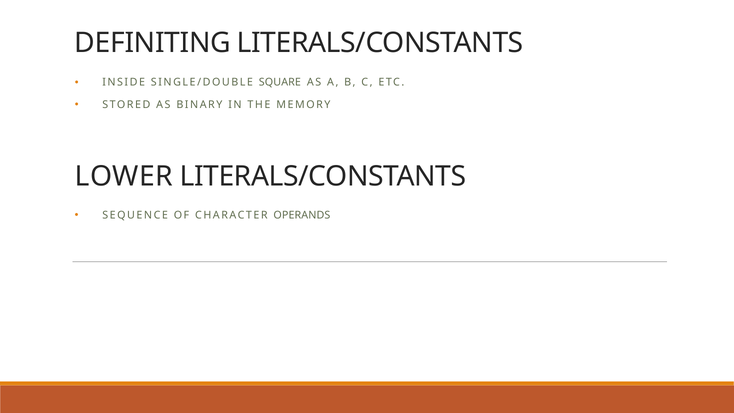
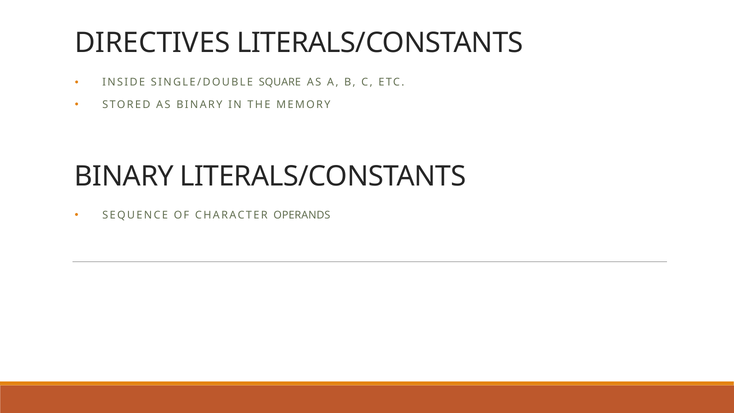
DEFINITING: DEFINITING -> DIRECTIVES
LOWER at (124, 176): LOWER -> BINARY
